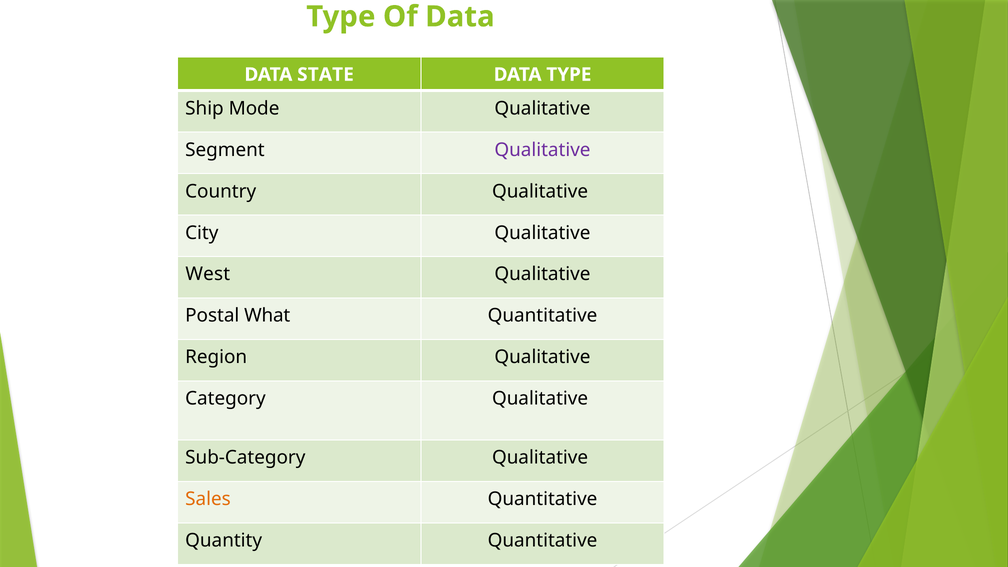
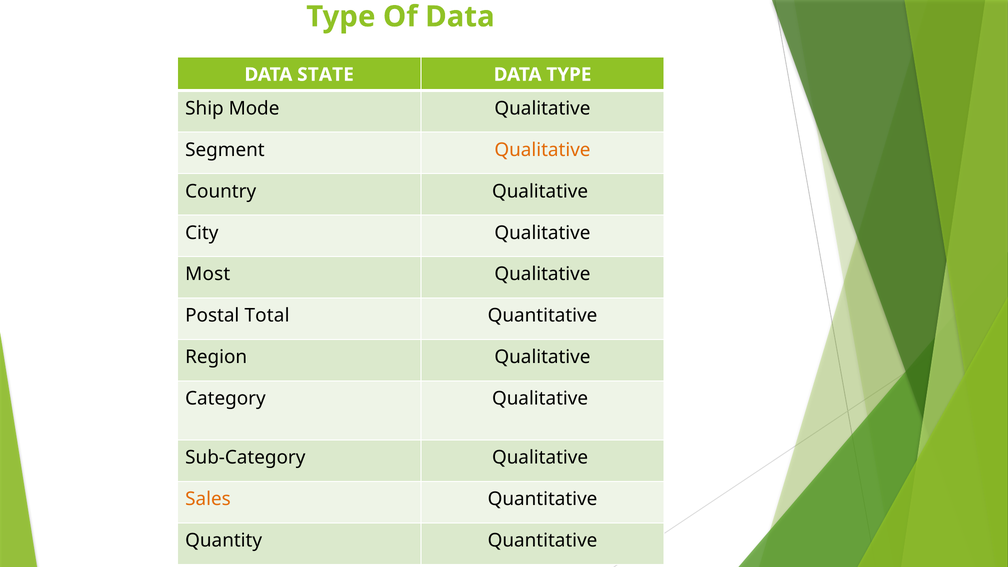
Qualitative at (542, 150) colour: purple -> orange
West: West -> Most
What: What -> Total
